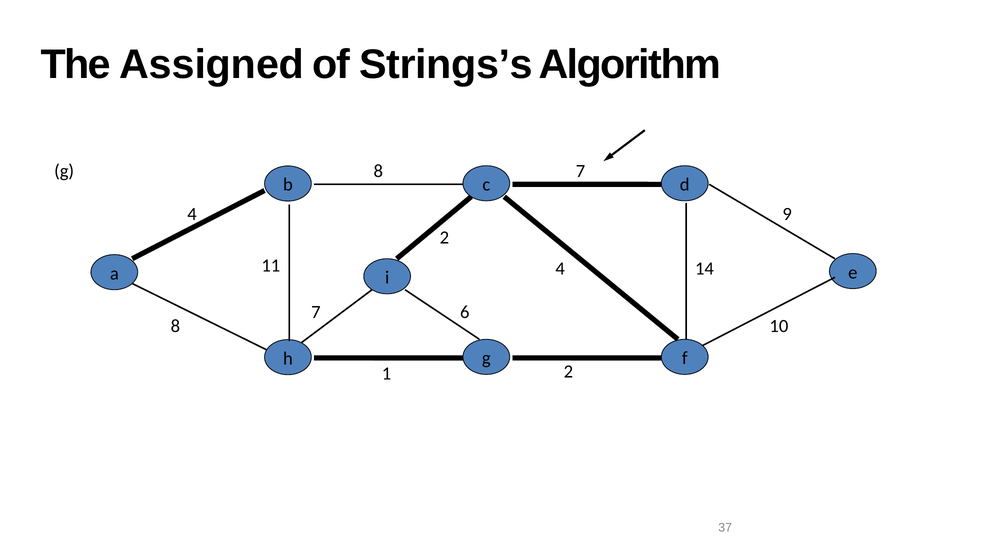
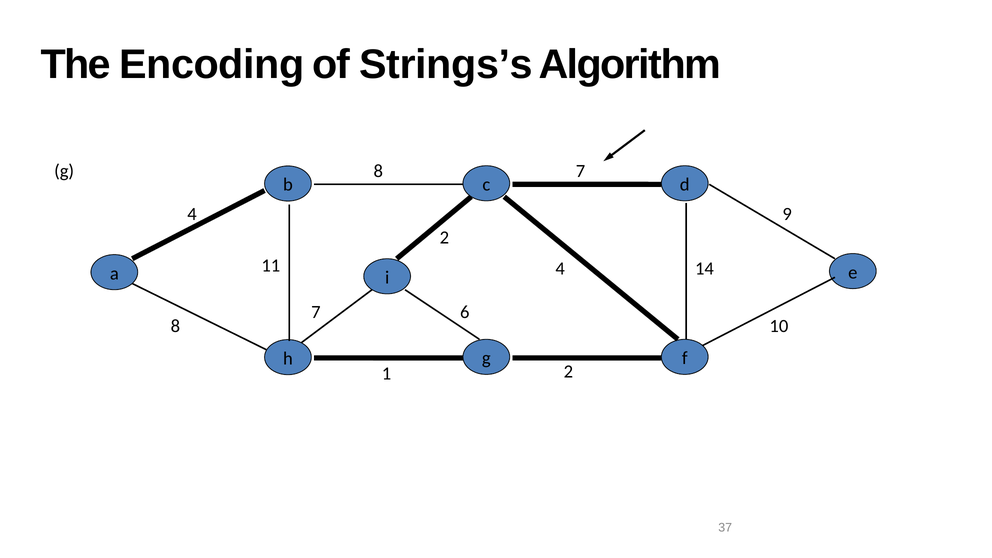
Assigned: Assigned -> Encoding
